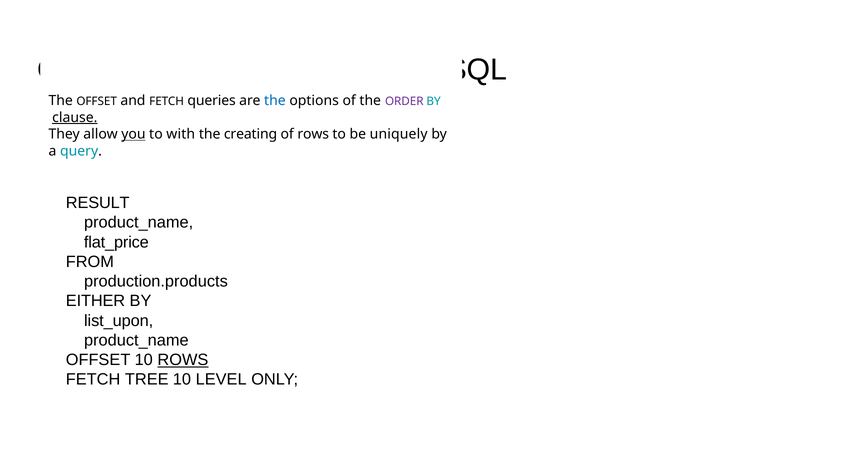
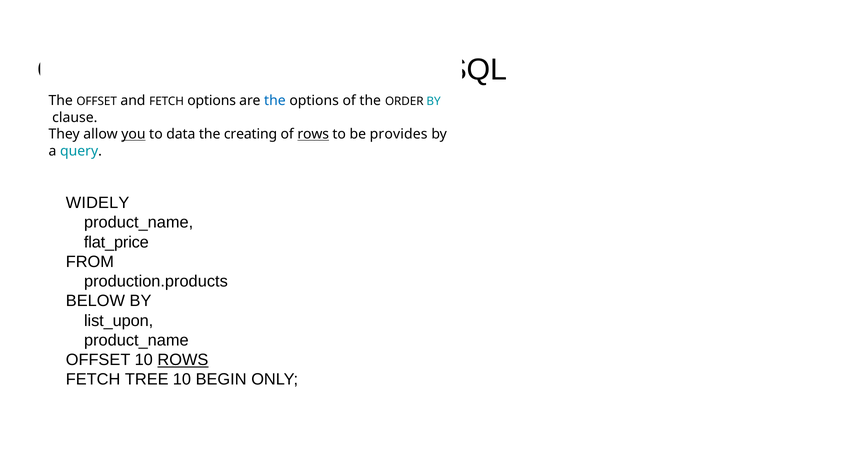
FETCH queries: queries -> options
ORDER colour: purple -> black
clause at (75, 117) underline: present -> none
with: with -> data
rows at (313, 134) underline: none -> present
uniquely: uniquely -> provides
RESULT: RESULT -> WIDELY
EITHER: EITHER -> BELOW
LEVEL: LEVEL -> BEGIN
